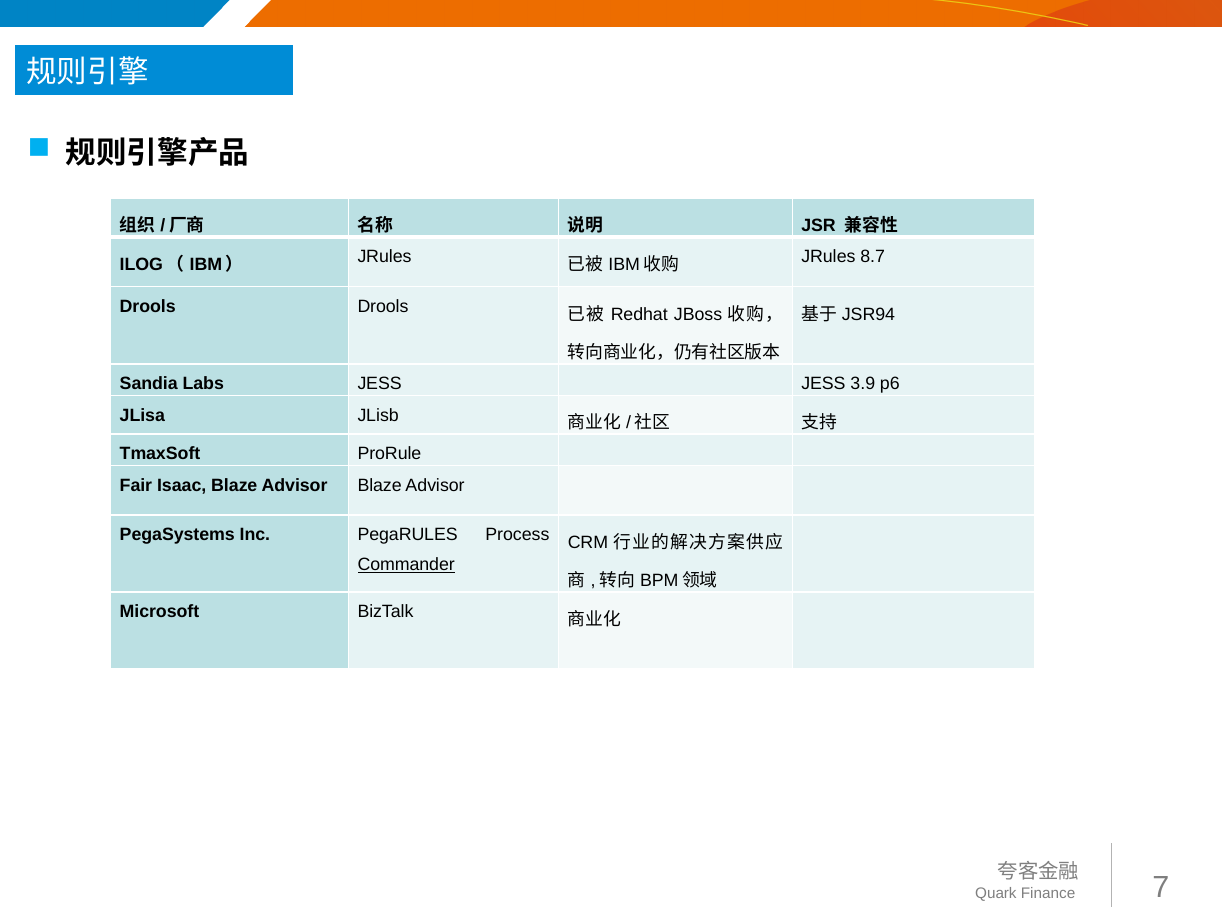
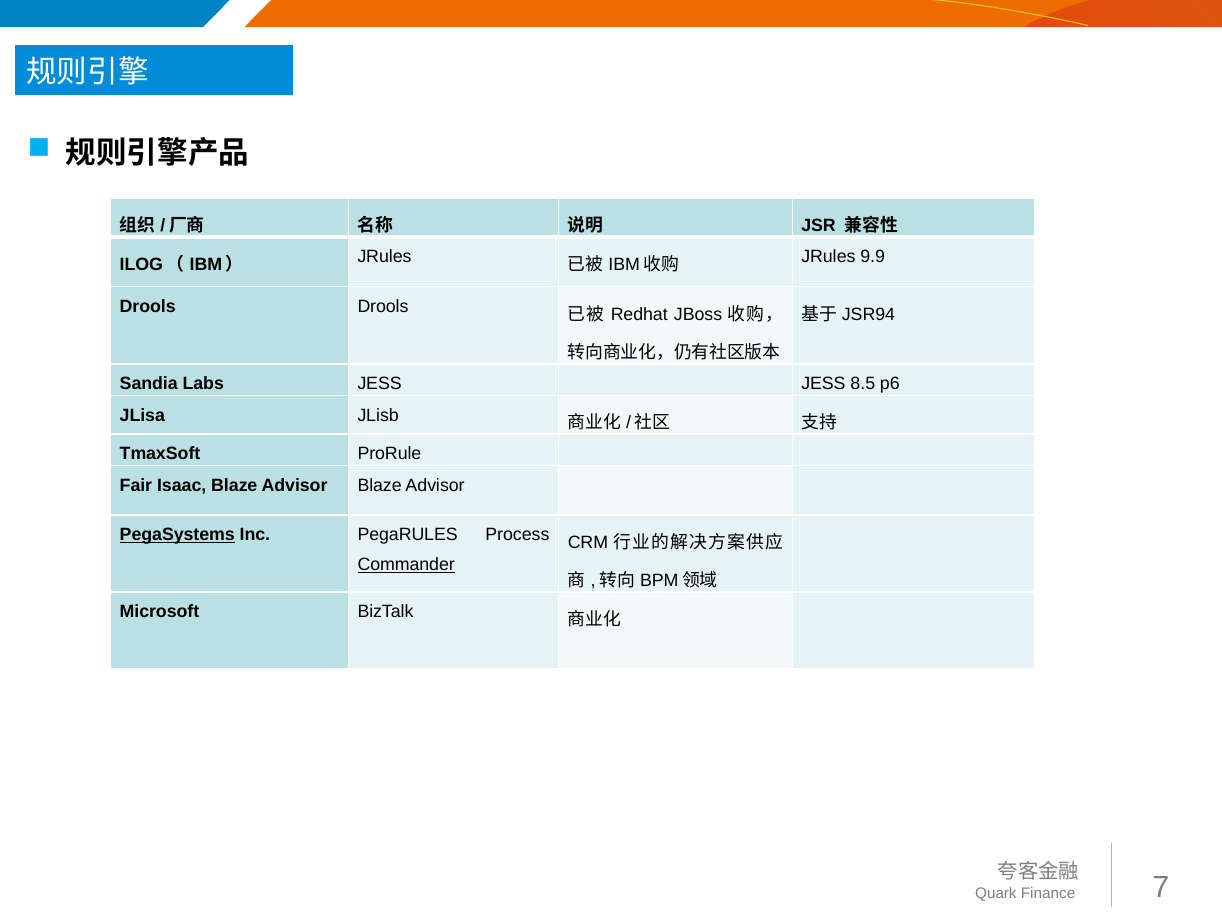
8.7: 8.7 -> 9.9
3.9: 3.9 -> 8.5
PegaSystems underline: none -> present
